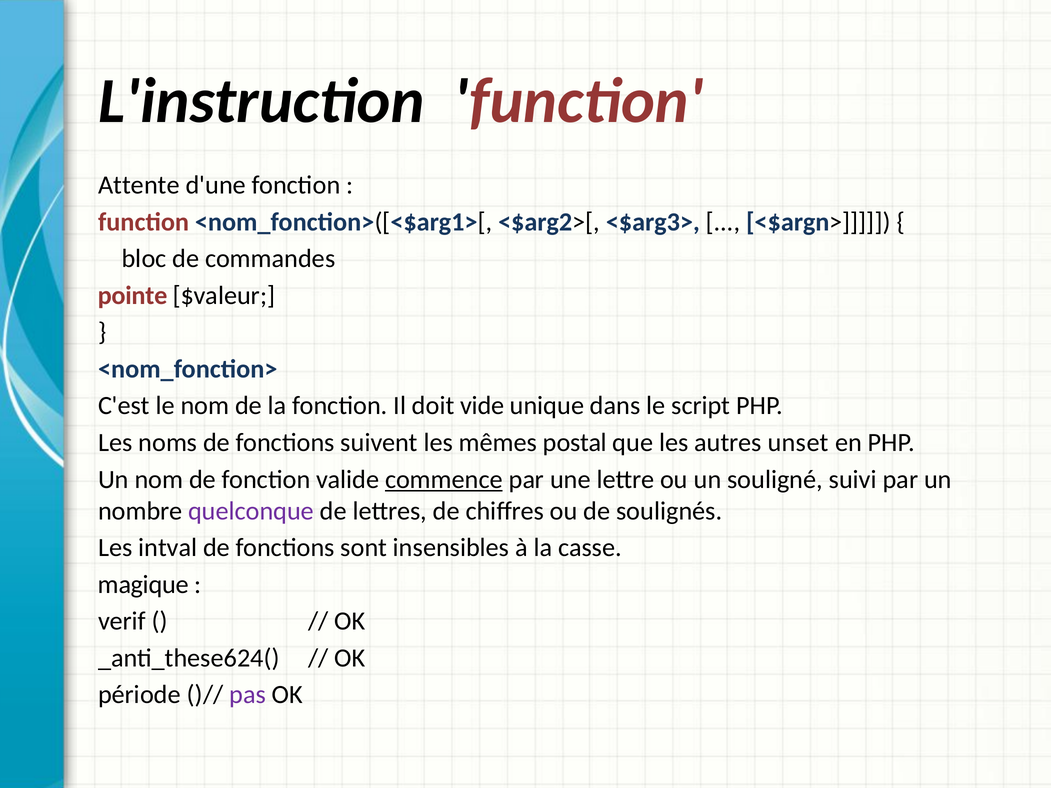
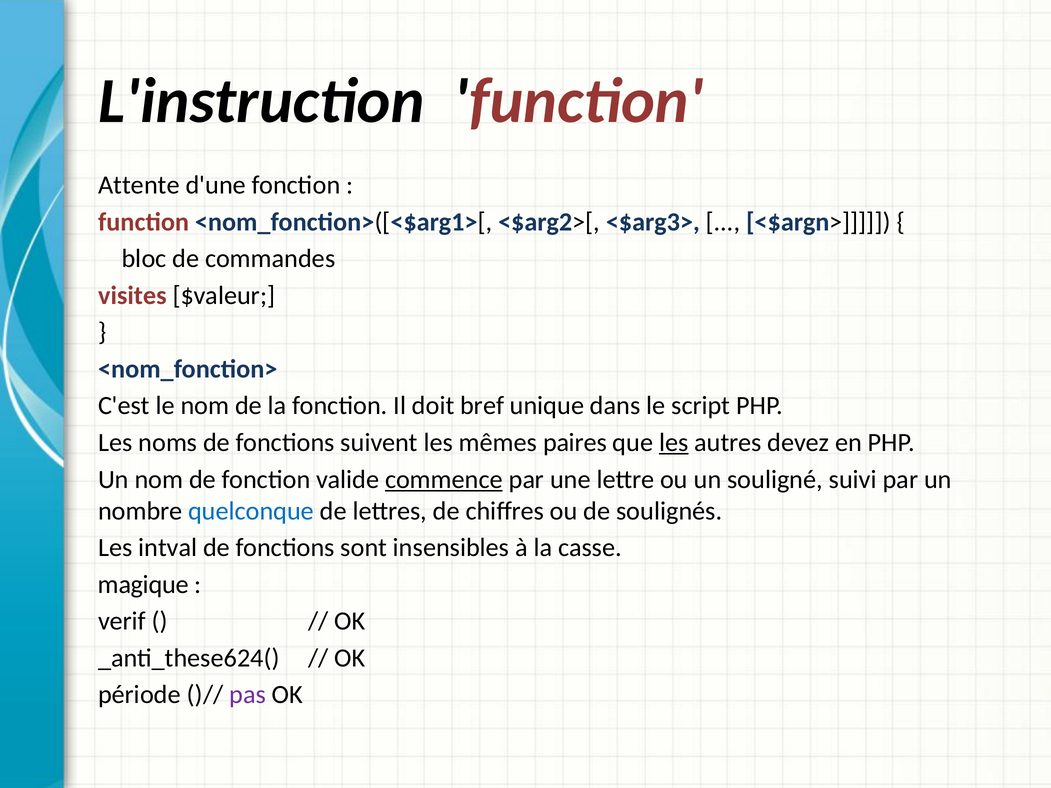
pointe: pointe -> visites
vide: vide -> bref
postal: postal -> paires
les at (674, 443) underline: none -> present
unset: unset -> devez
quelconque colour: purple -> blue
